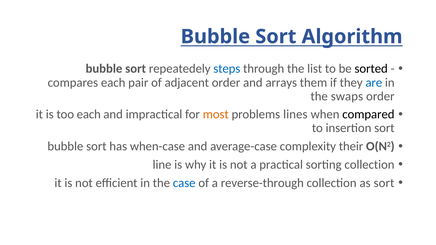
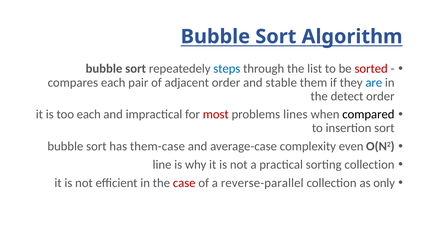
sorted colour: black -> red
arrays: arrays -> stable
swaps: swaps -> detect
most colour: orange -> red
when-case: when-case -> them-case
their: their -> even
case colour: blue -> red
reverse-through: reverse-through -> reverse-parallel
as sort: sort -> only
